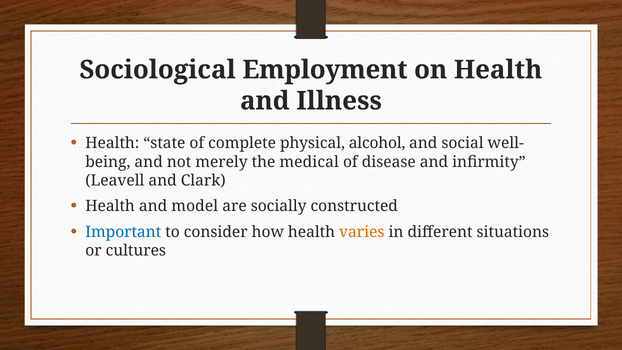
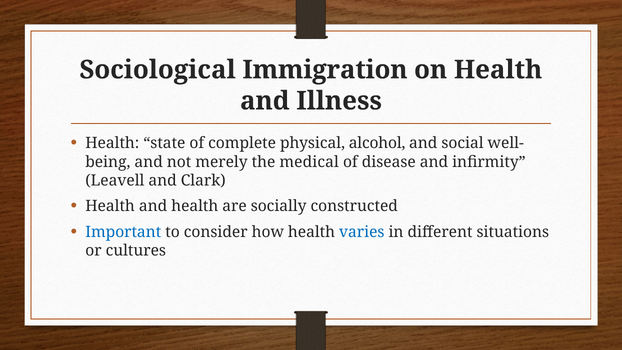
Employment: Employment -> Immigration
and model: model -> health
varies colour: orange -> blue
